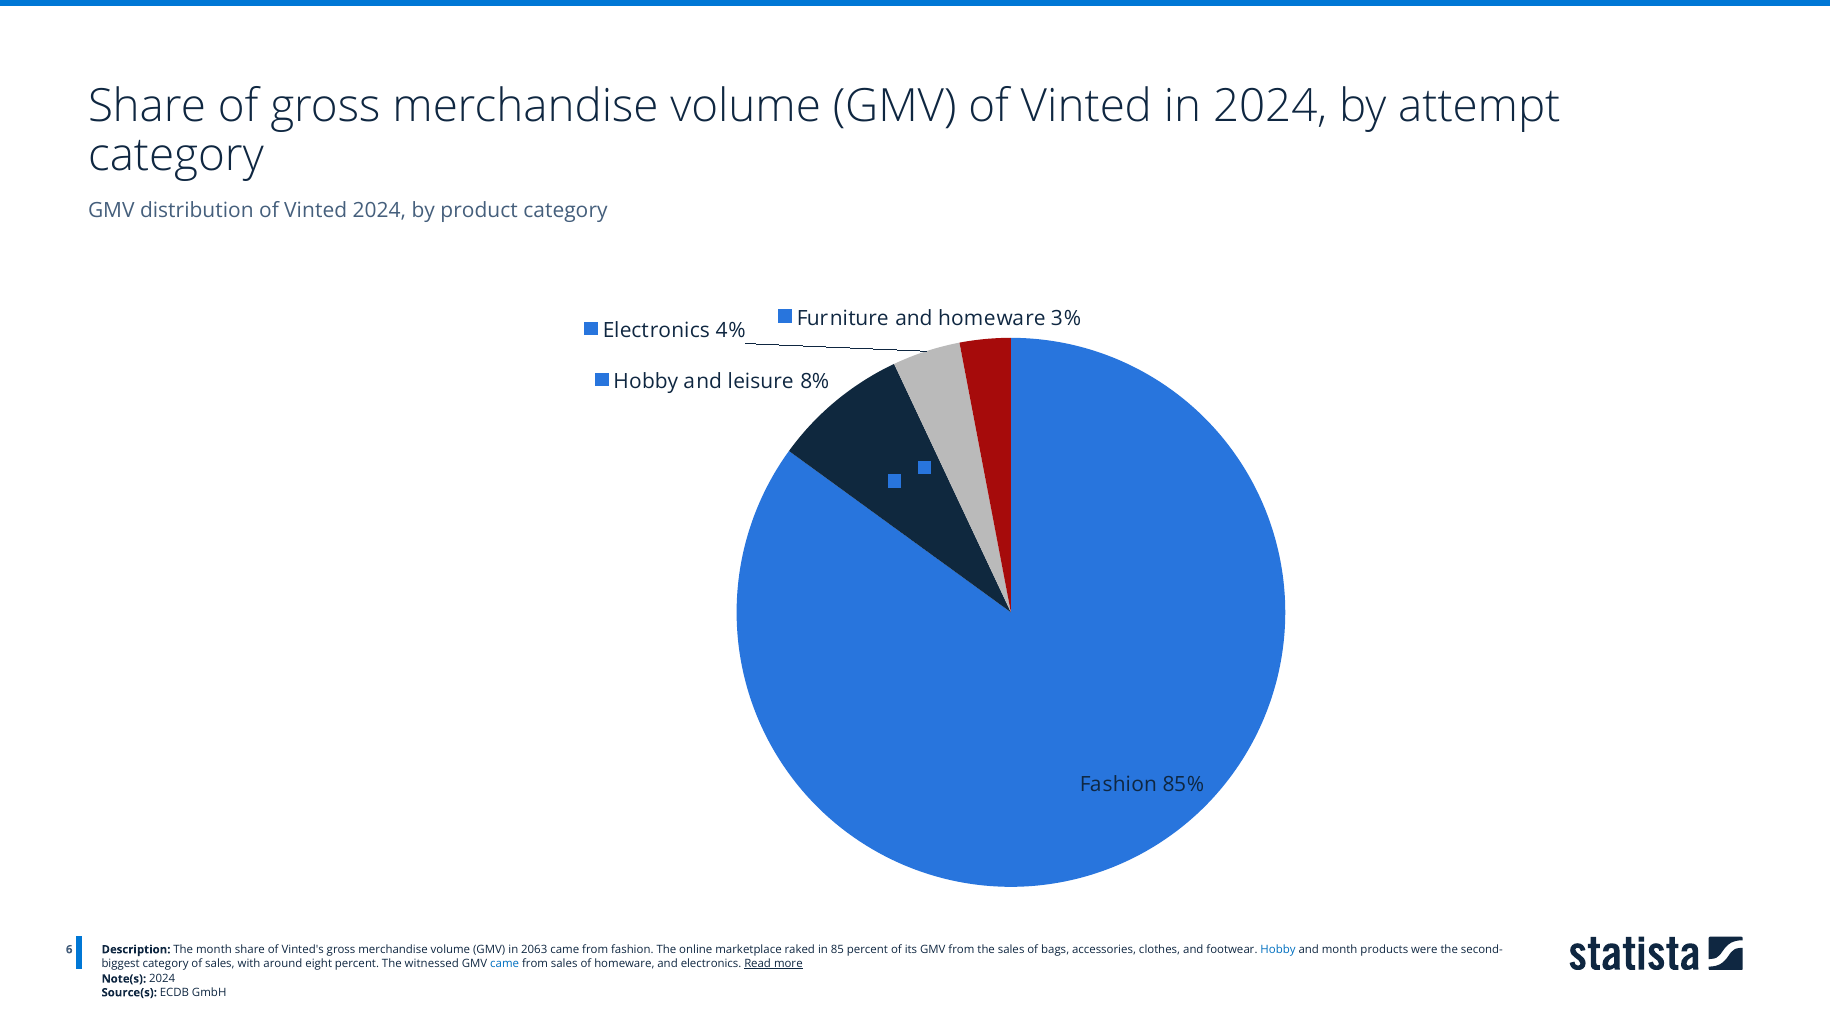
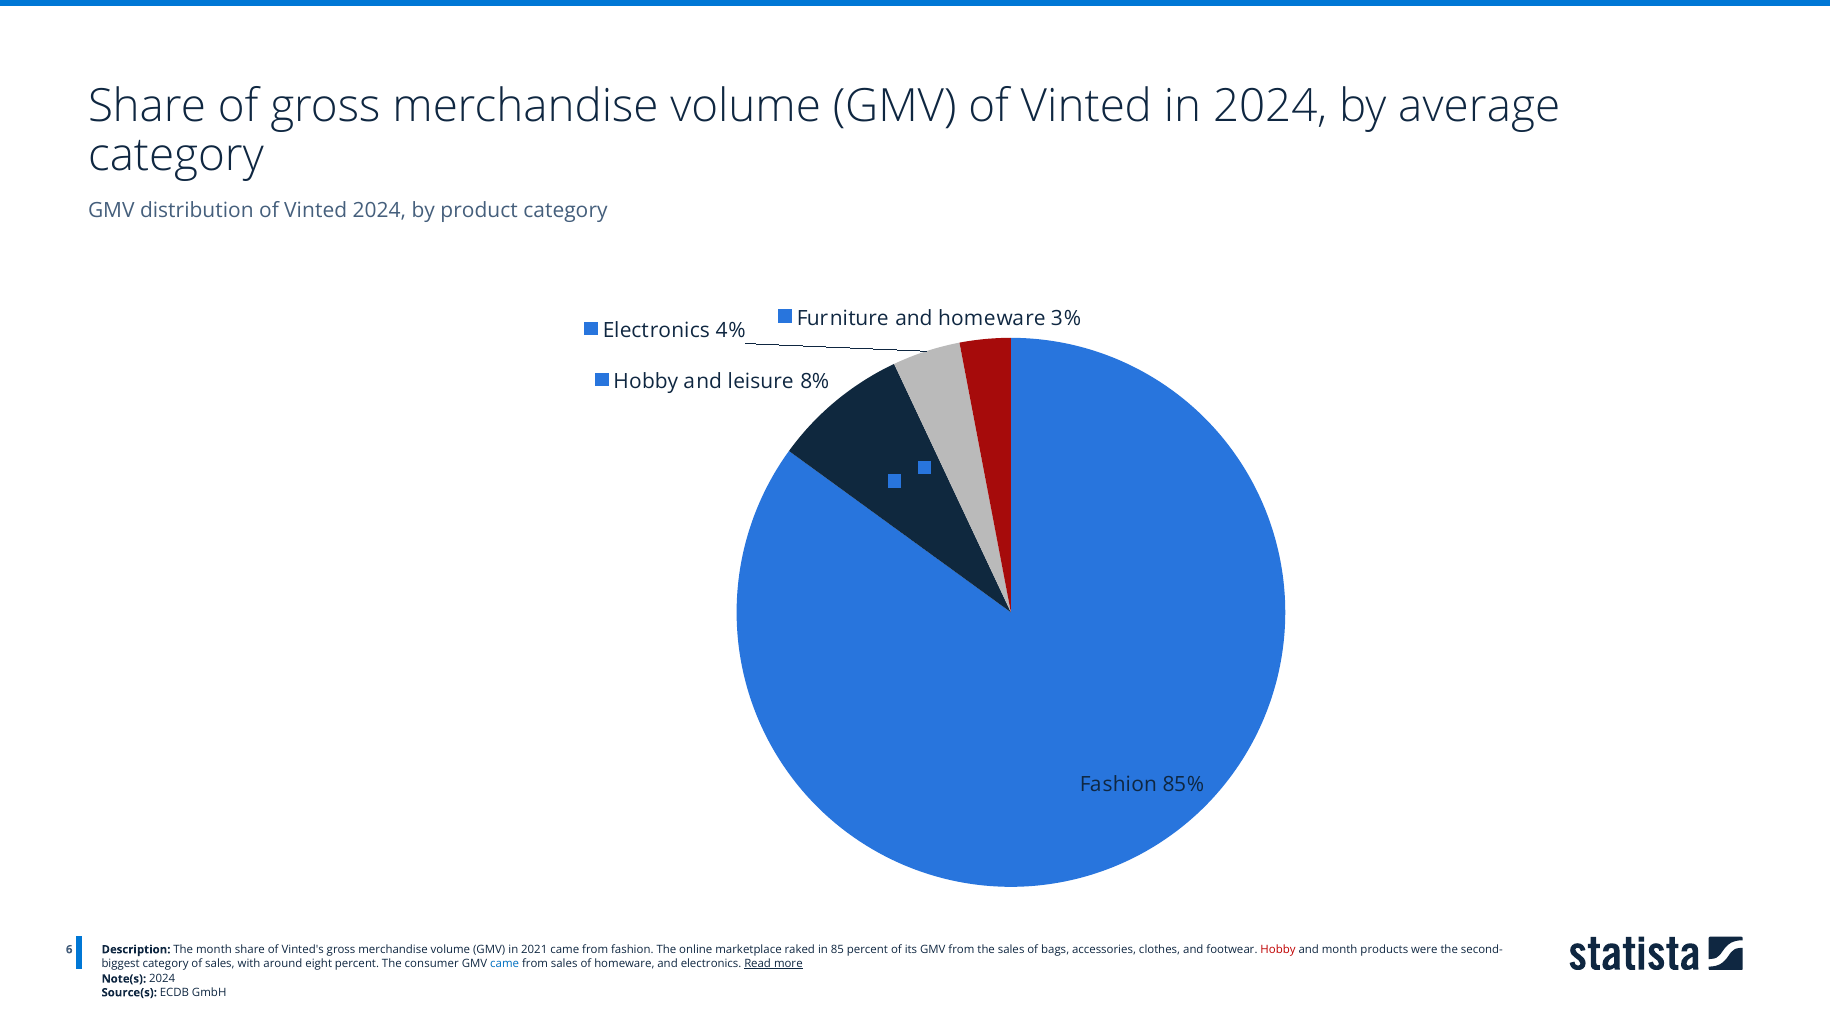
attempt: attempt -> average
2063: 2063 -> 2021
Hobby at (1278, 949) colour: blue -> red
witnessed: witnessed -> consumer
